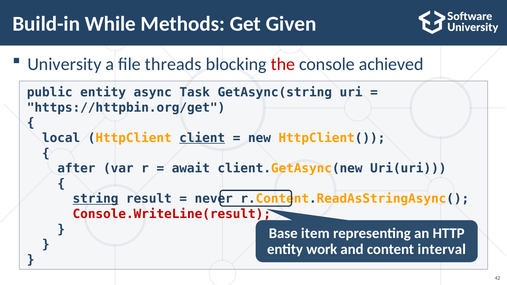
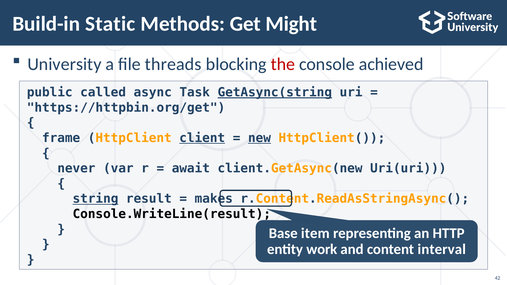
While: While -> Static
Given: Given -> Might
public entity: entity -> called
GetAsync(string underline: none -> present
local: local -> frame
new underline: none -> present
after: after -> never
never: never -> makes
Console.WriteLine(result colour: red -> black
